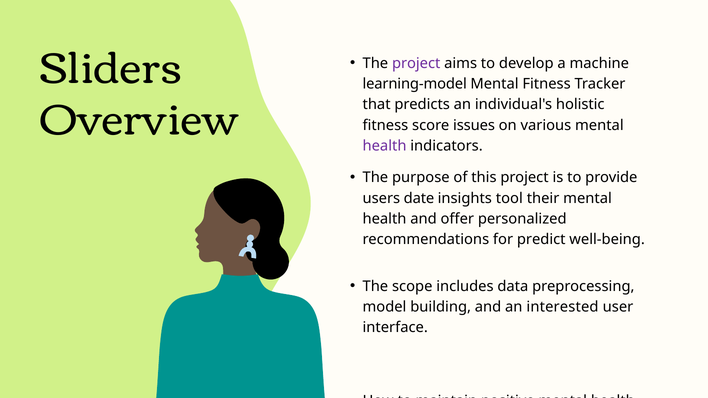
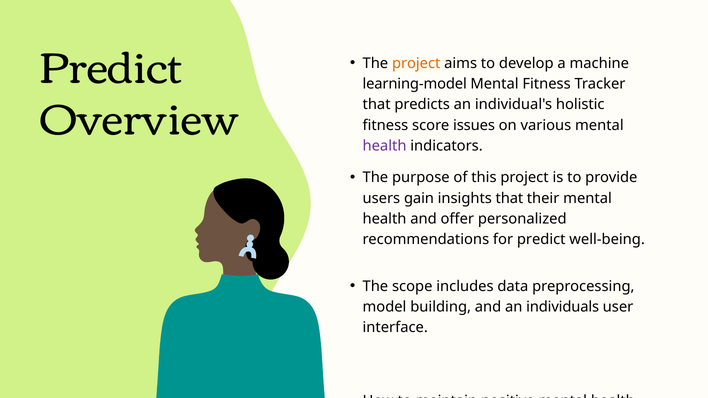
project at (416, 63) colour: purple -> orange
Sliders at (111, 69): Sliders -> Predict
date: date -> gain
insights tool: tool -> that
interested: interested -> individuals
